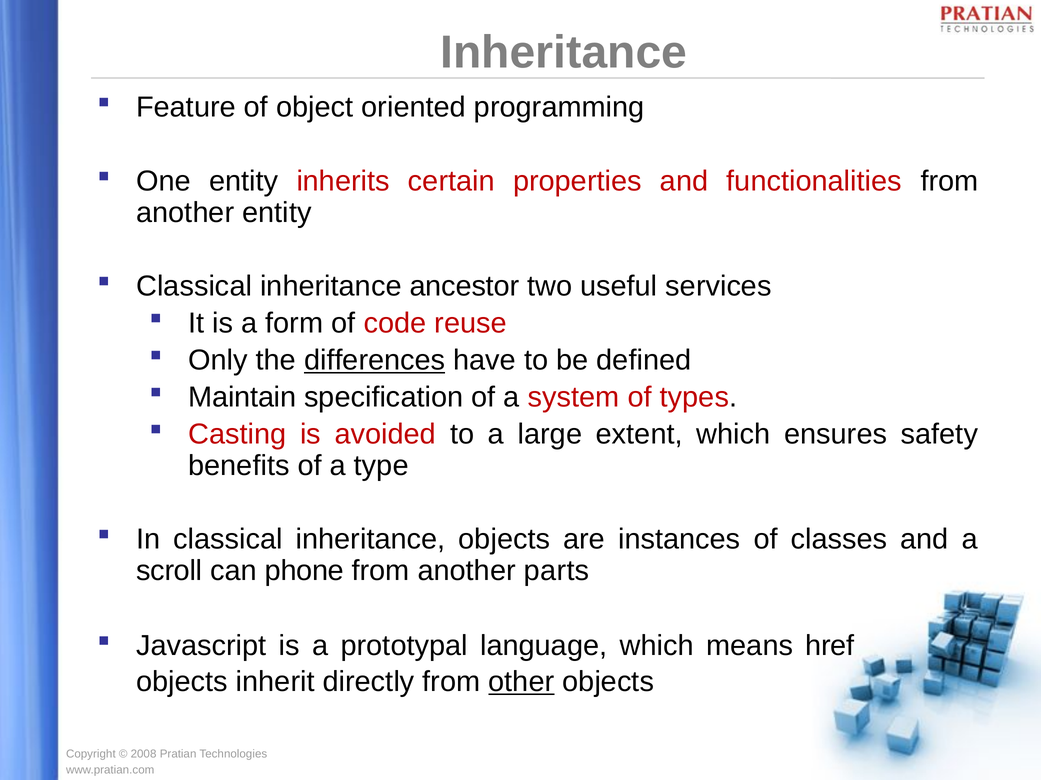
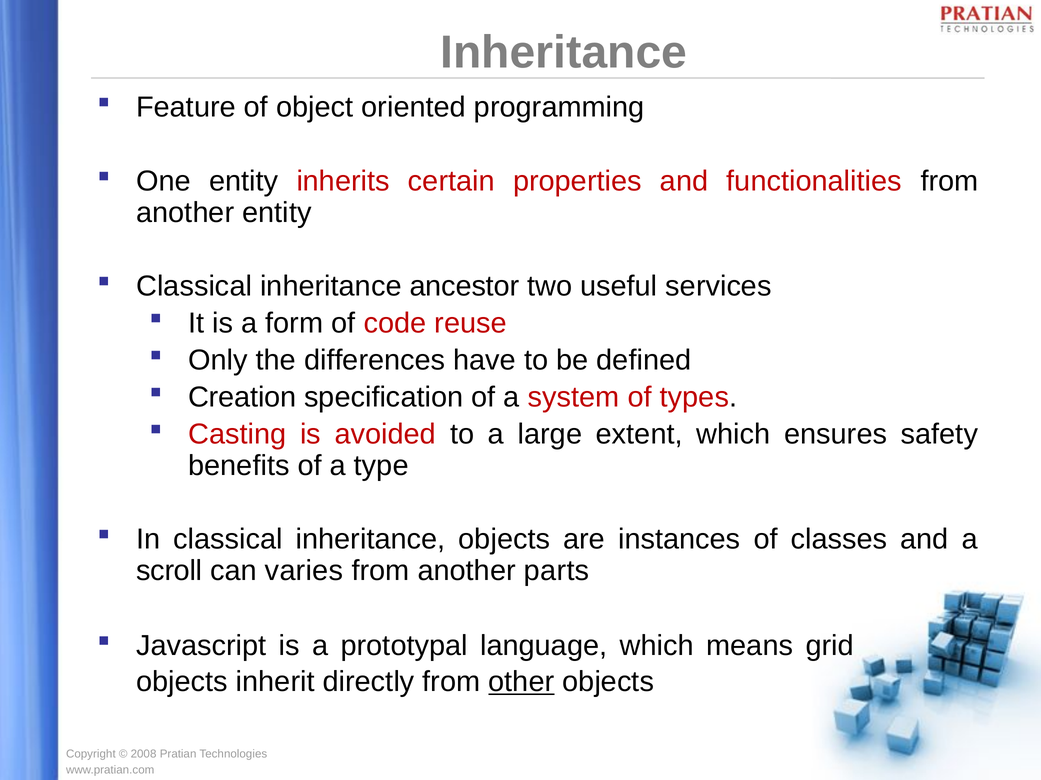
differences underline: present -> none
Maintain: Maintain -> Creation
phone: phone -> varies
href: href -> grid
